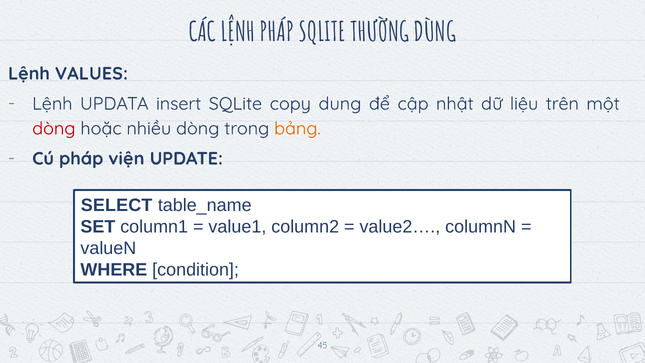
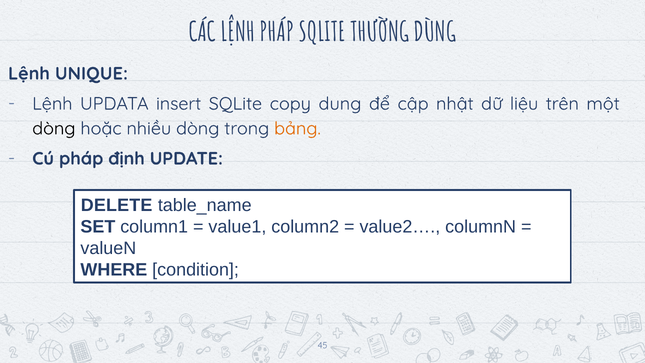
VALUES: VALUES -> UNIQUE
dòng at (54, 128) colour: red -> black
viện: viện -> định
SELECT: SELECT -> DELETE
